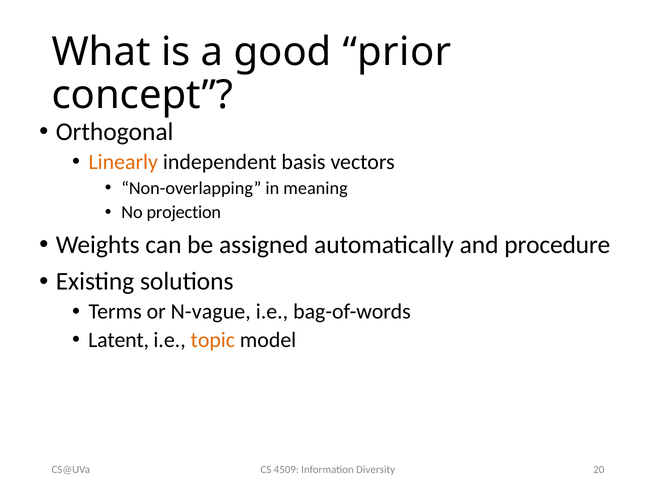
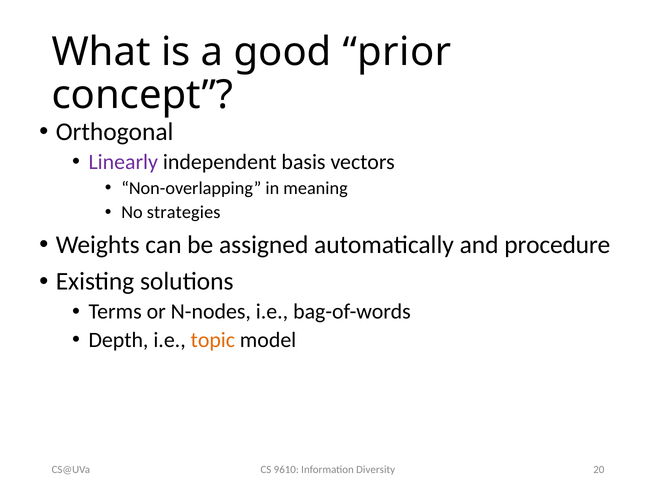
Linearly colour: orange -> purple
projection: projection -> strategies
N-vague: N-vague -> N-nodes
Latent: Latent -> Depth
4509: 4509 -> 9610
